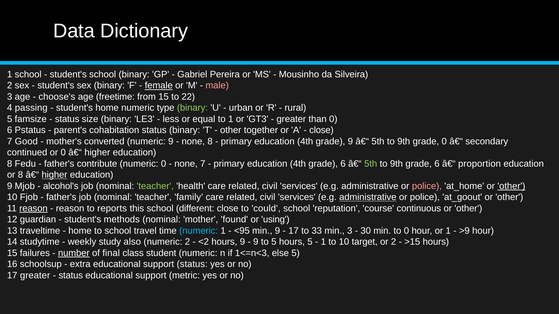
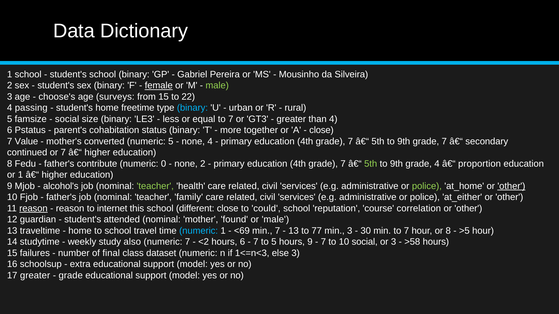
male at (217, 86) colour: pink -> light green
freetime: freetime -> surveys
home numeric: numeric -> freetime
binary at (192, 108) colour: light green -> light blue
status at (67, 119): status -> social
equal to 1: 1 -> 7
than 0: 0 -> 4
other at (231, 130): other -> more
Good: Good -> Value
numeric 9: 9 -> 5
none 8: 8 -> 4
9 at (350, 142): 9 -> 7
9th grade 0: 0 -> 7
or 0: 0 -> 7
none 7: 7 -> 2
6 at (343, 164): 6 -> 7
9th grade 6: 6 -> 4
or 8: 8 -> 1
higher at (54, 175) underline: present -> none
police at (427, 186) colour: pink -> light green
administrative at (368, 197) underline: present -> none
at_goout: at_goout -> at_either
reports: reports -> internet
continuous: continuous -> correlation
methods: methods -> attended
or using: using -> male
<95: <95 -> <69
min 9: 9 -> 7
17 at (294, 231): 17 -> 13
33: 33 -> 77
min to 0: 0 -> 7
or 1: 1 -> 8
>9: >9 -> >5
numeric 2: 2 -> 7
hours 9: 9 -> 6
9 at (256, 242): 9 -> 7
hours 5: 5 -> 9
1 at (323, 242): 1 -> 7
10 target: target -> social
or 2: 2 -> 3
>15: >15 -> >58
number underline: present -> none
student: student -> dataset
else 5: 5 -> 3
extra educational support status: status -> model
status at (71, 276): status -> grade
metric at (184, 276): metric -> model
